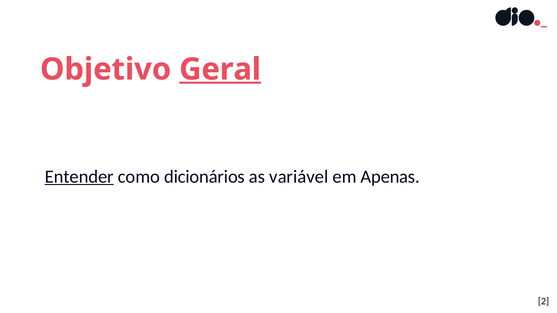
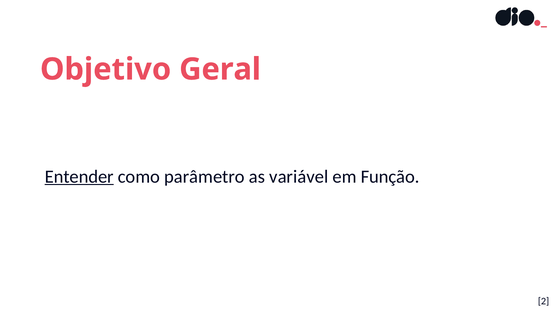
Geral underline: present -> none
dicionários: dicionários -> parâmetro
Apenas: Apenas -> Função
